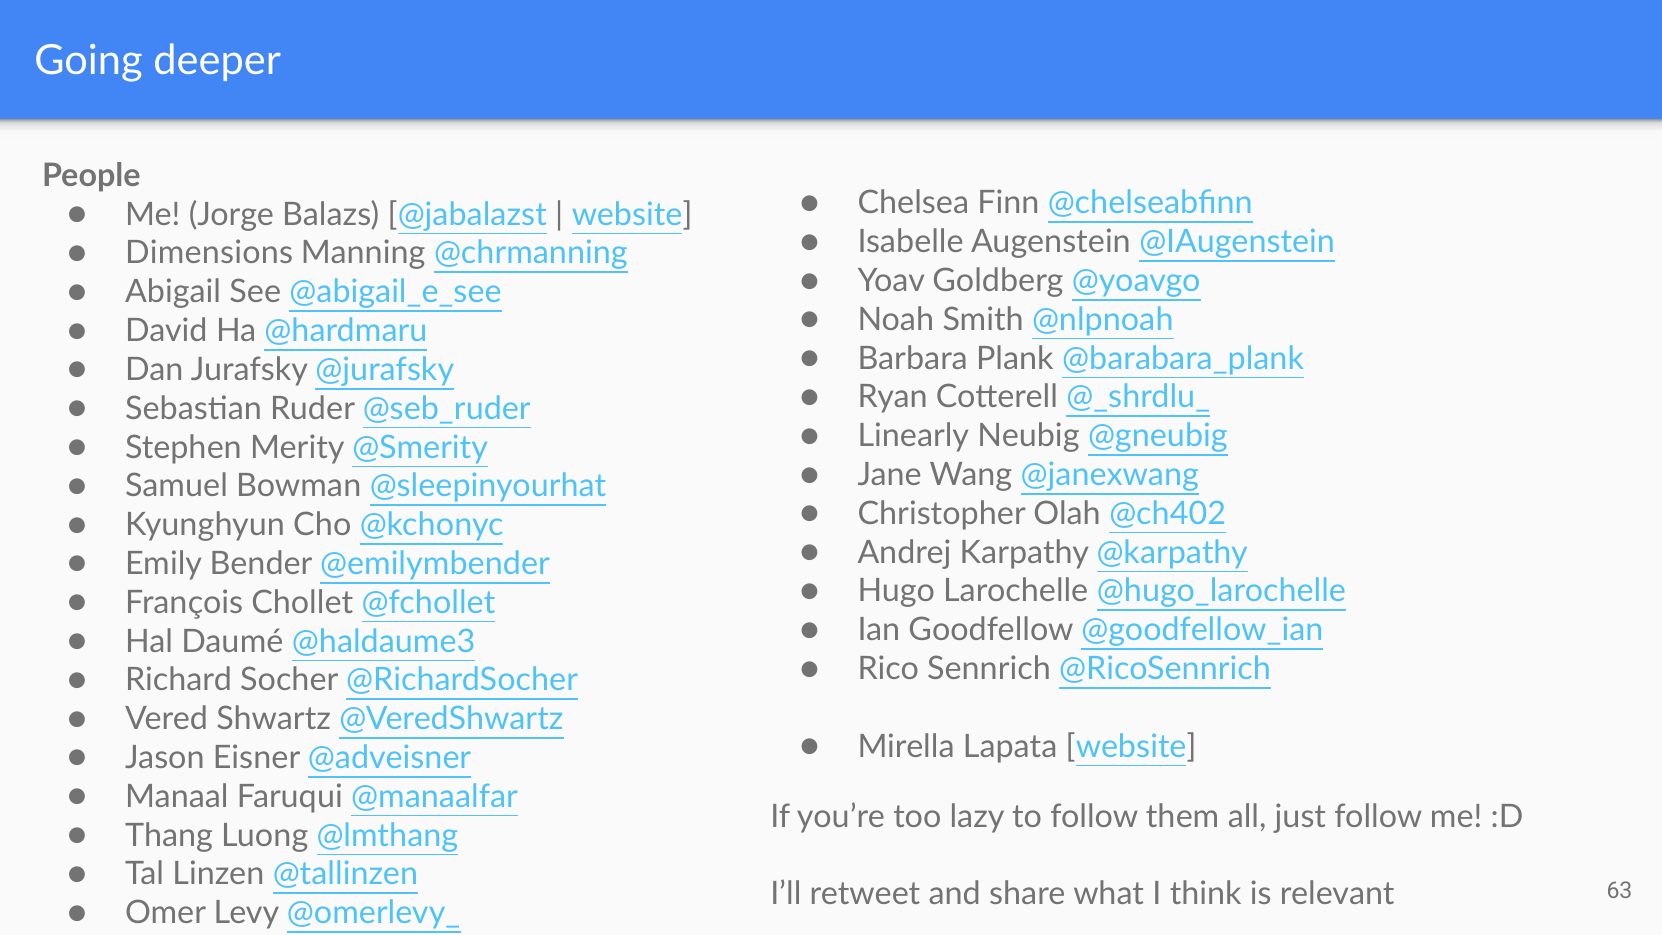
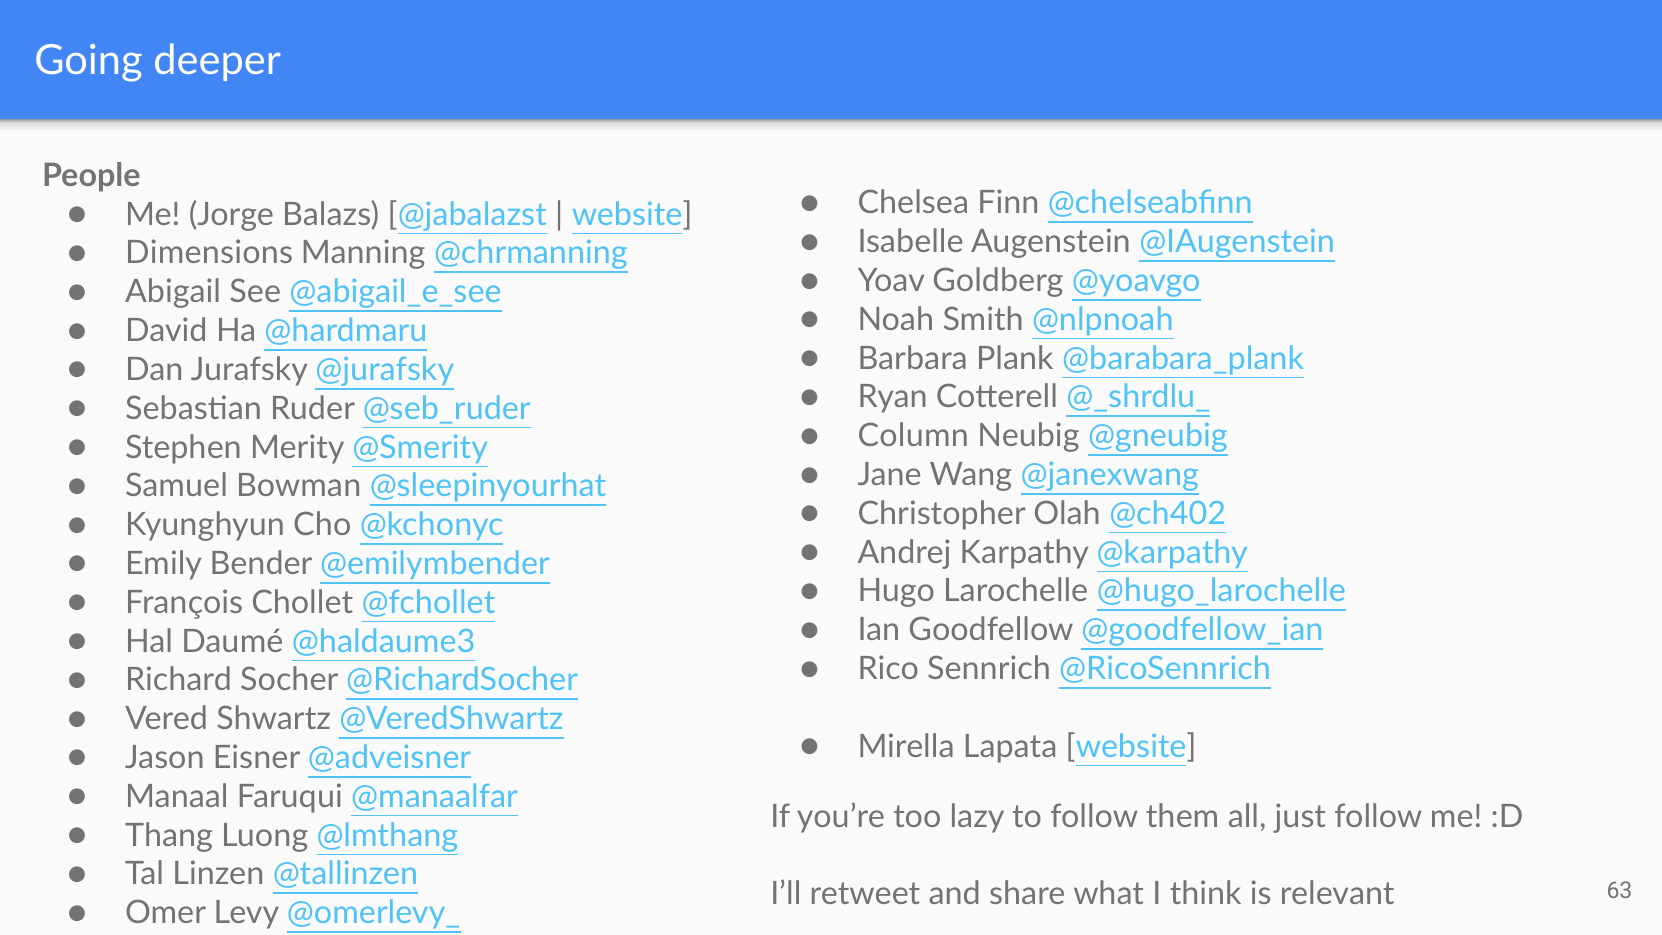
Linearly: Linearly -> Column
